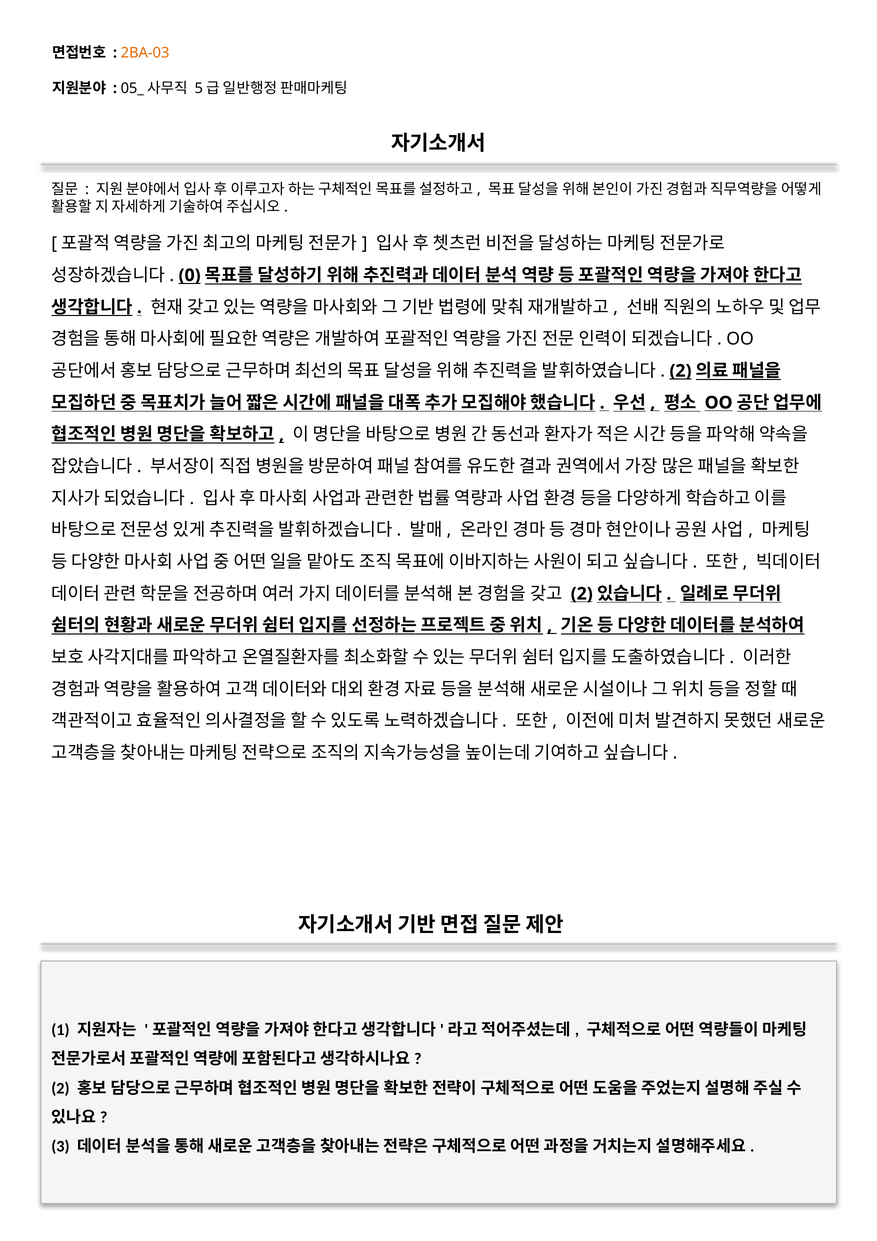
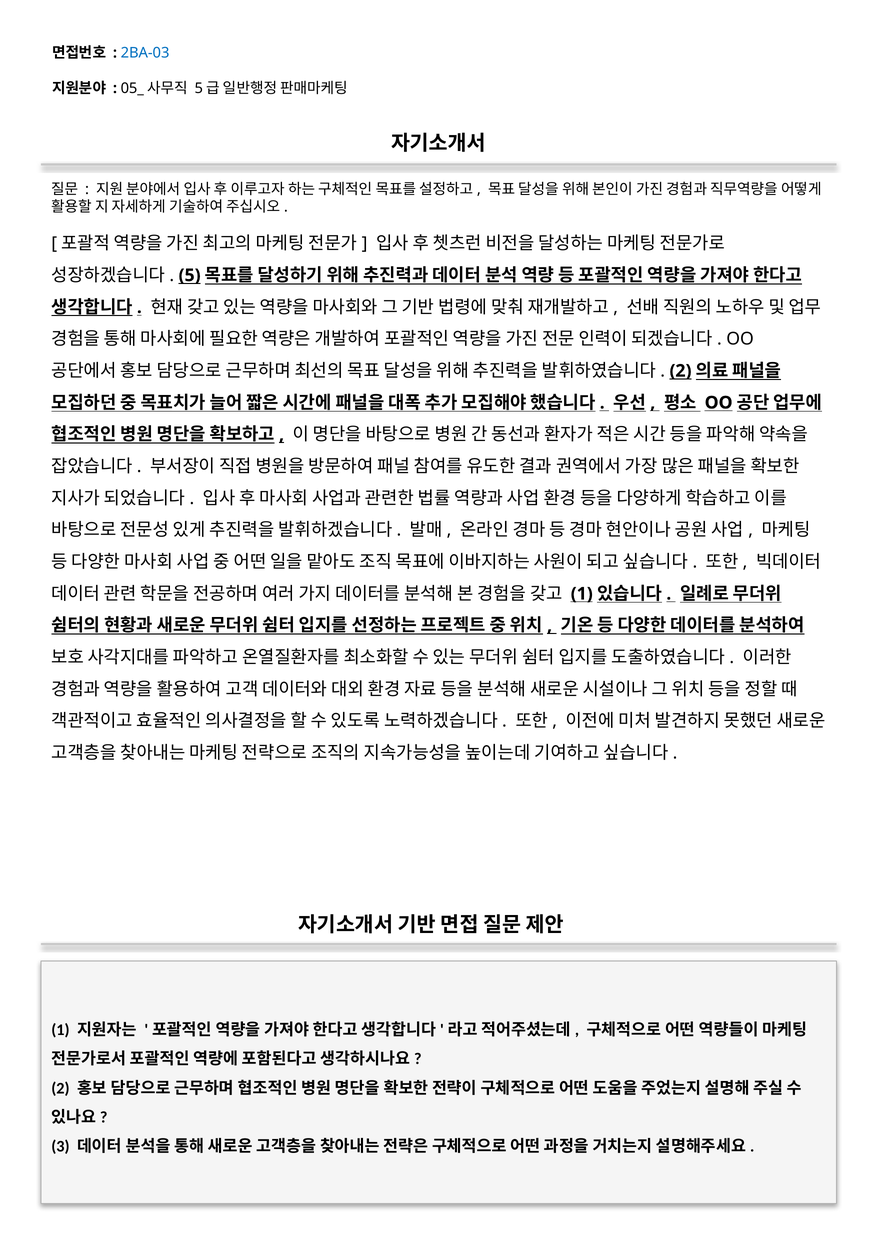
2BA-03 colour: orange -> blue
0: 0 -> 5
2 at (582, 593): 2 -> 1
